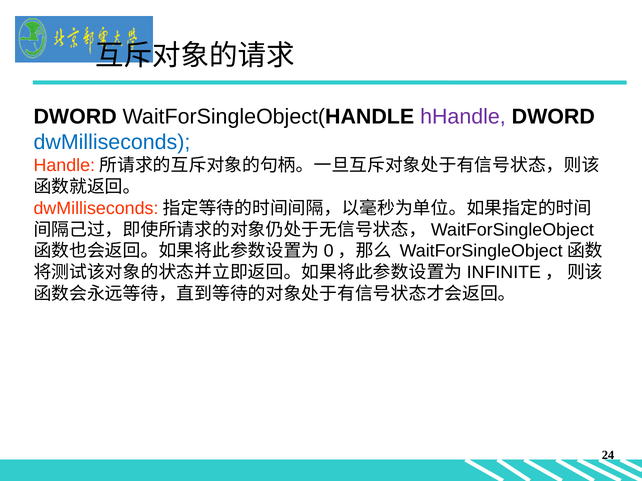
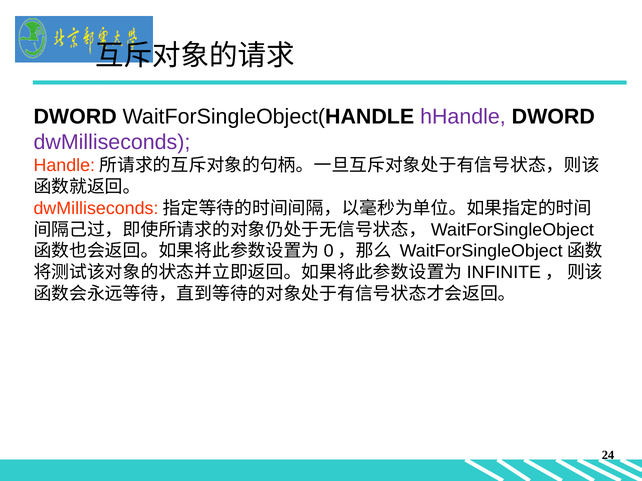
dwMilliseconds colour: blue -> purple
